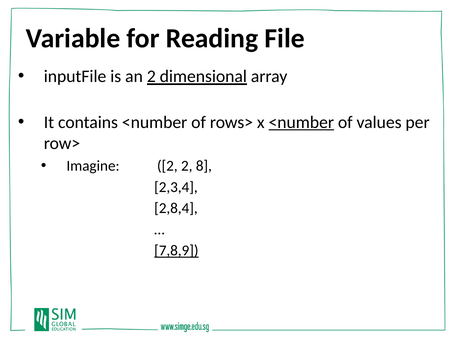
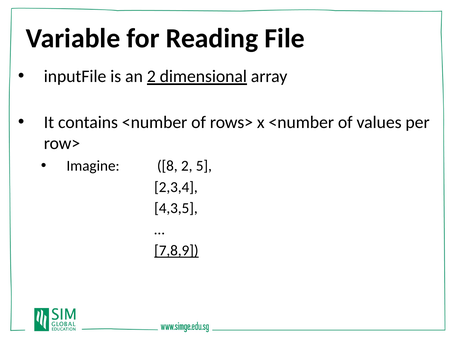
<number at (301, 122) underline: present -> none
Imagine 2: 2 -> 8
8: 8 -> 5
2,8,4: 2,8,4 -> 4,3,5
